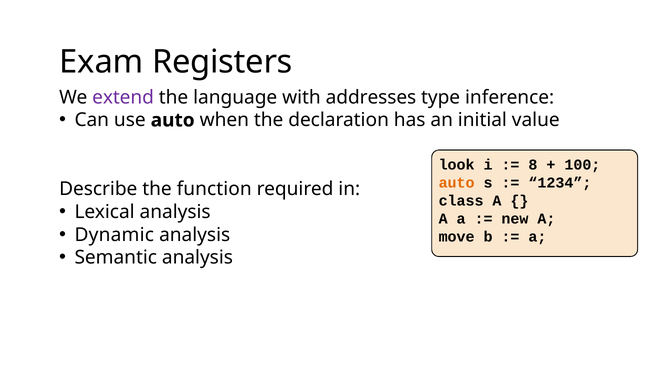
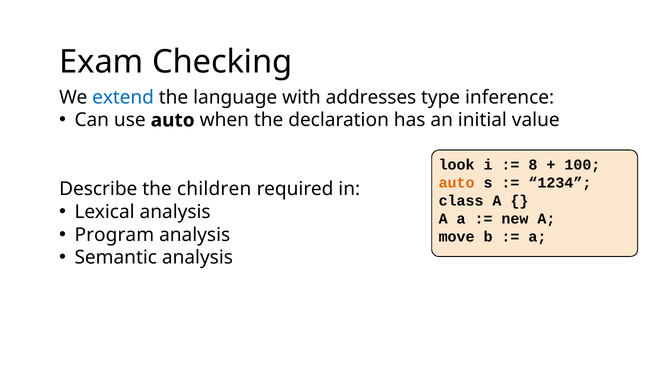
Registers: Registers -> Checking
extend colour: purple -> blue
function: function -> children
Dynamic: Dynamic -> Program
